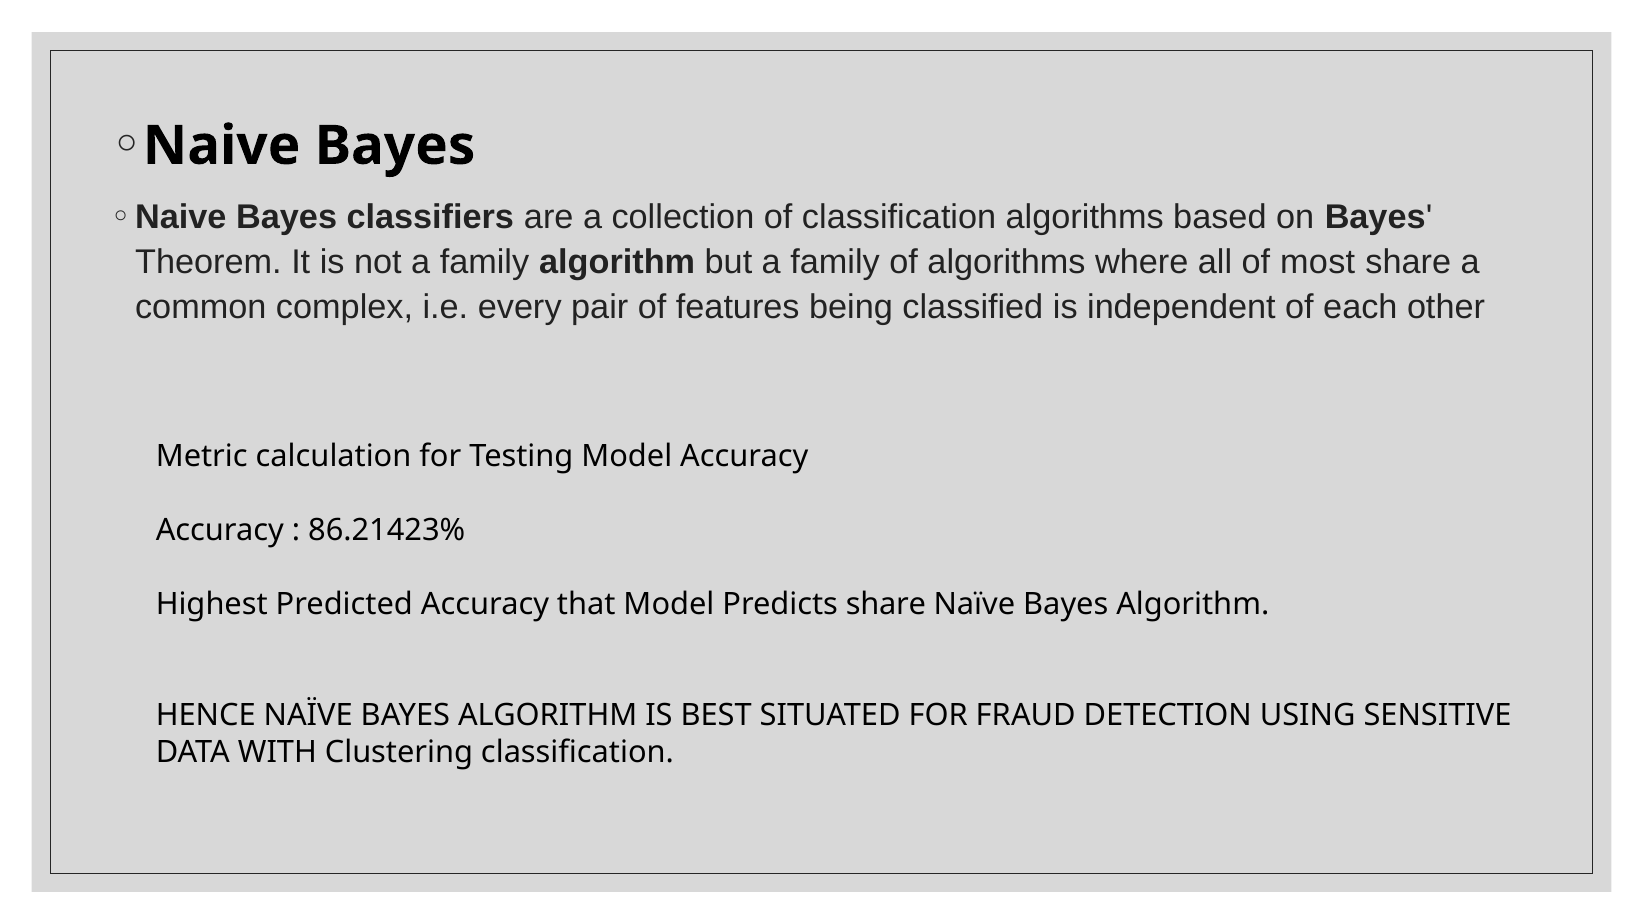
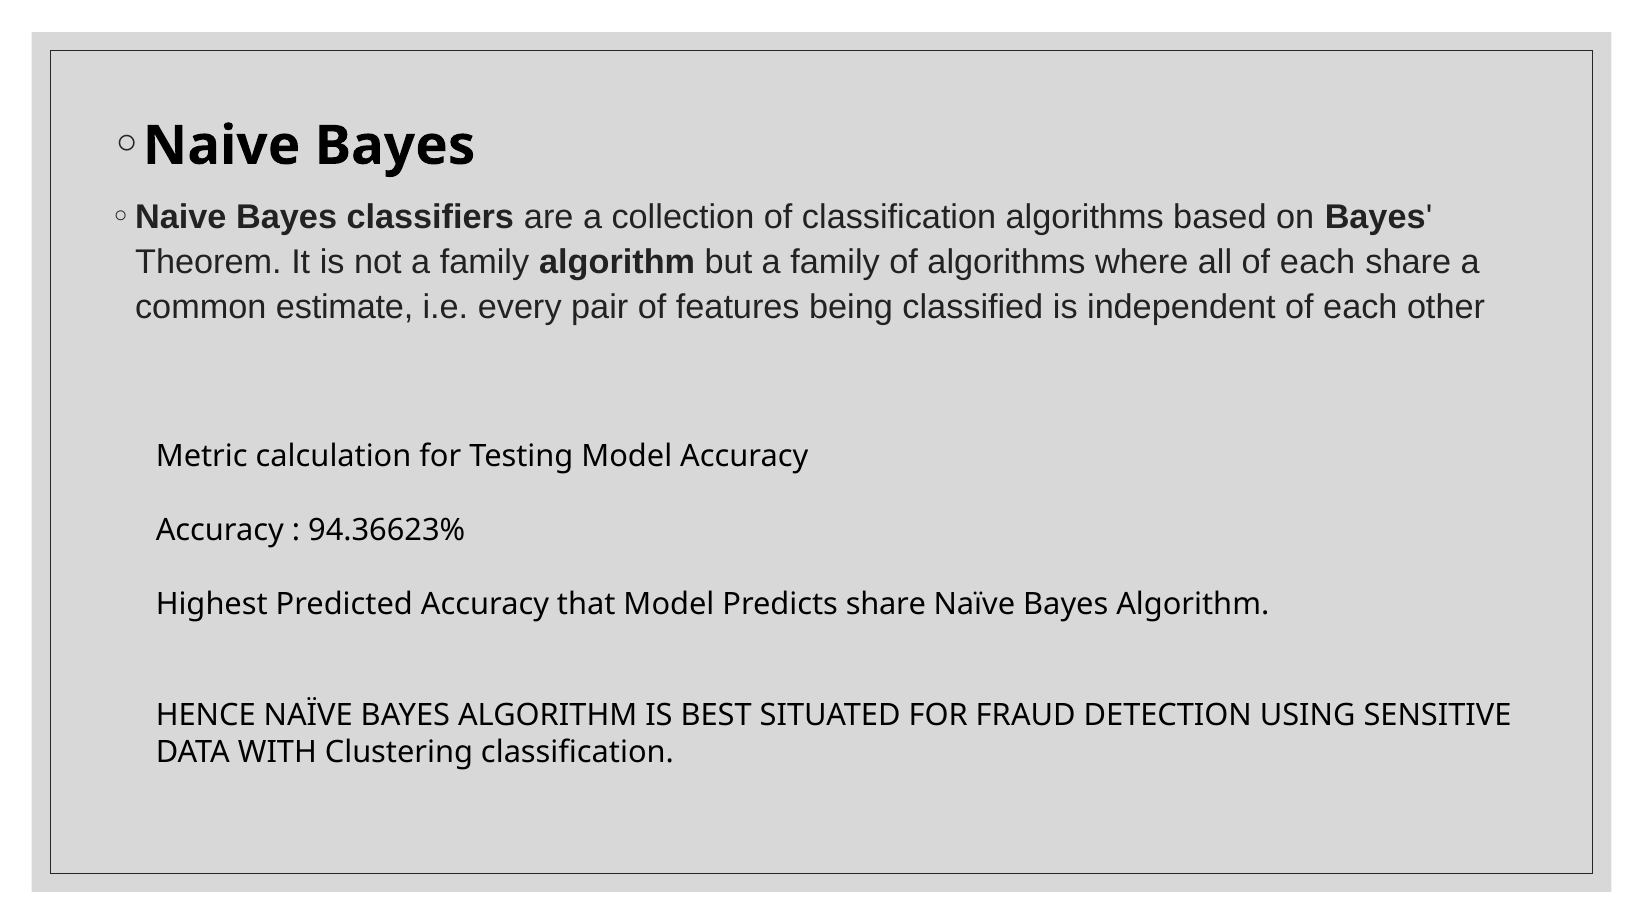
all of most: most -> each
complex: complex -> estimate
86.21423%: 86.21423% -> 94.36623%
